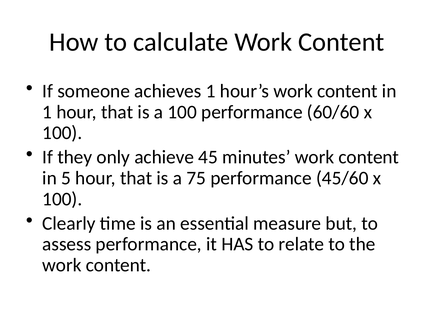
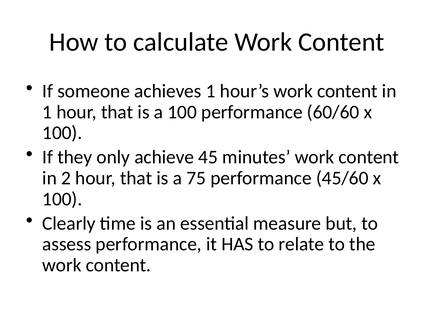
5: 5 -> 2
